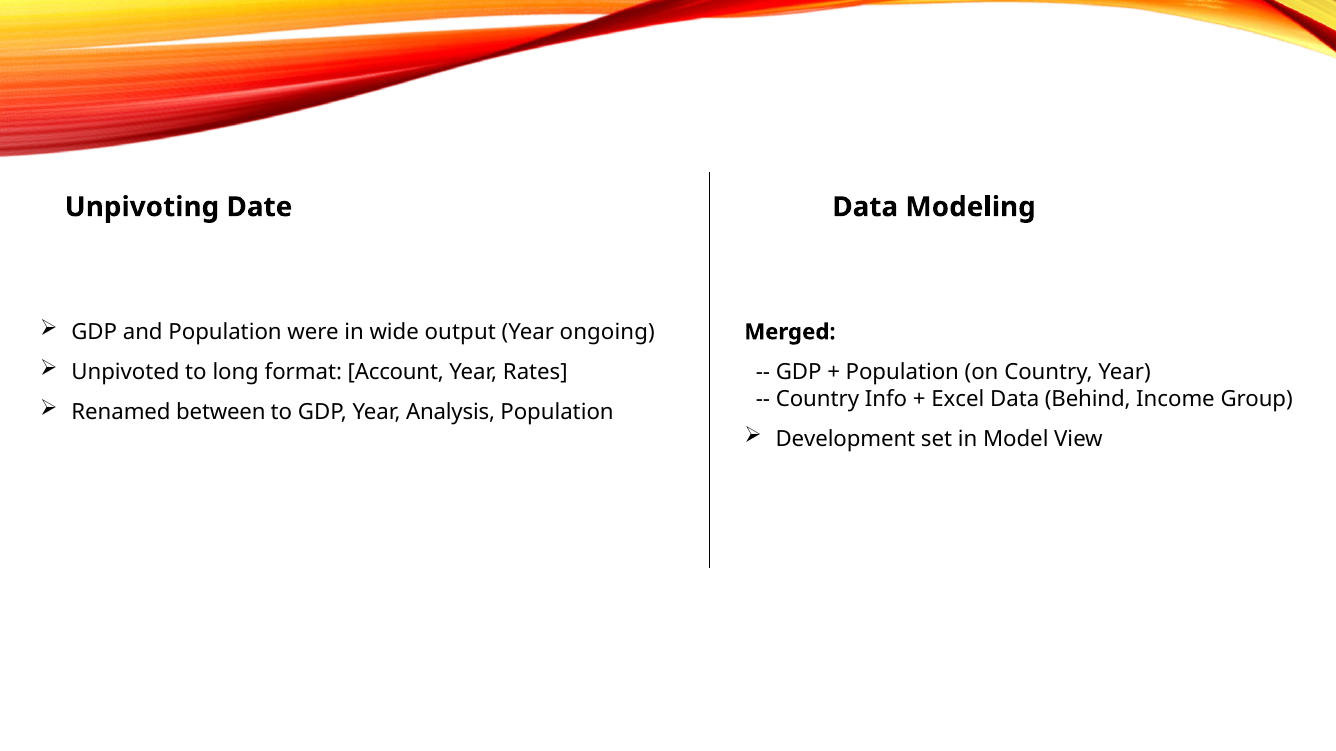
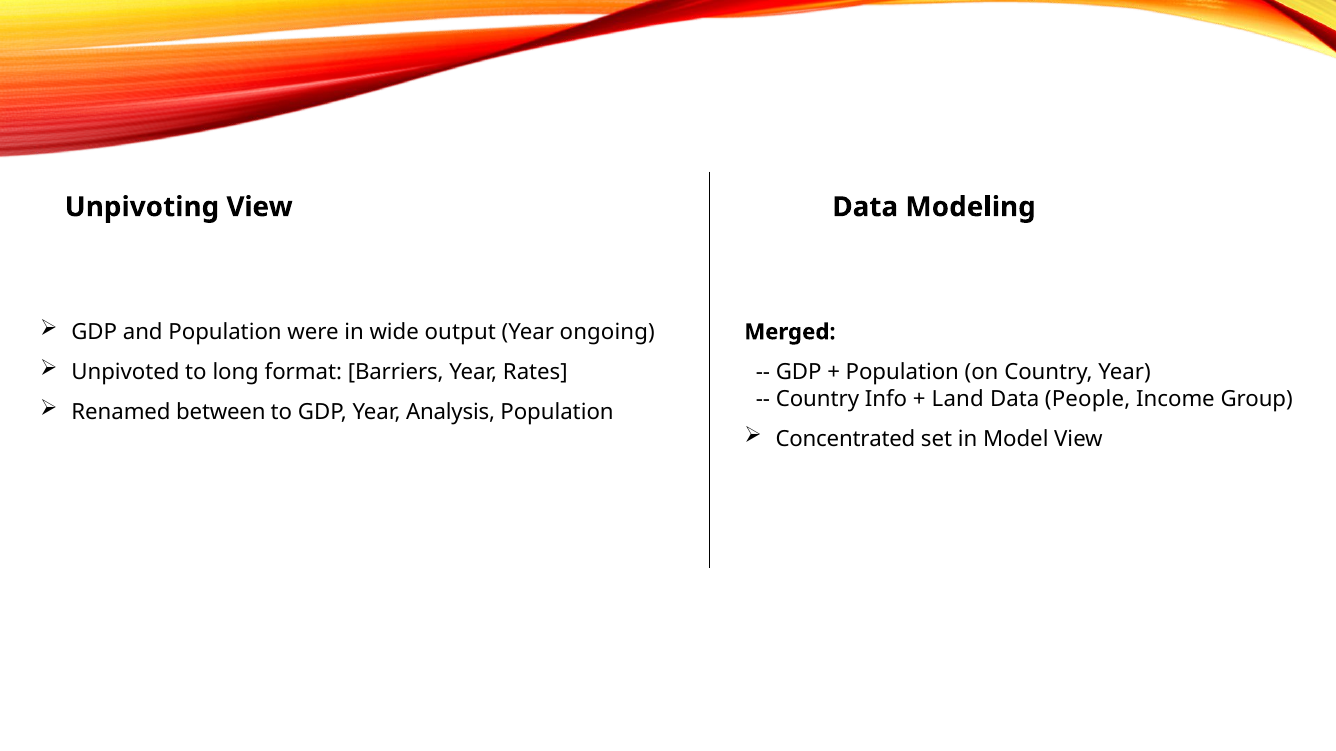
Unpivoting Date: Date -> View
Account: Account -> Barriers
Excel: Excel -> Land
Behind: Behind -> People
Development: Development -> Concentrated
